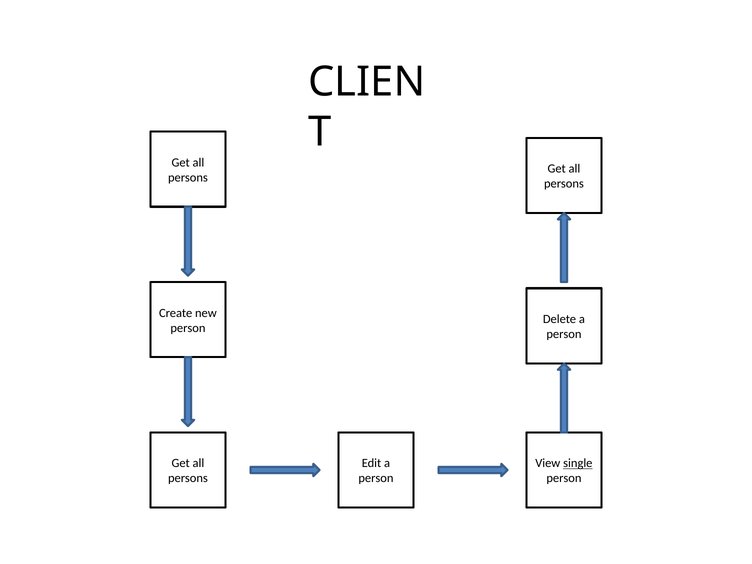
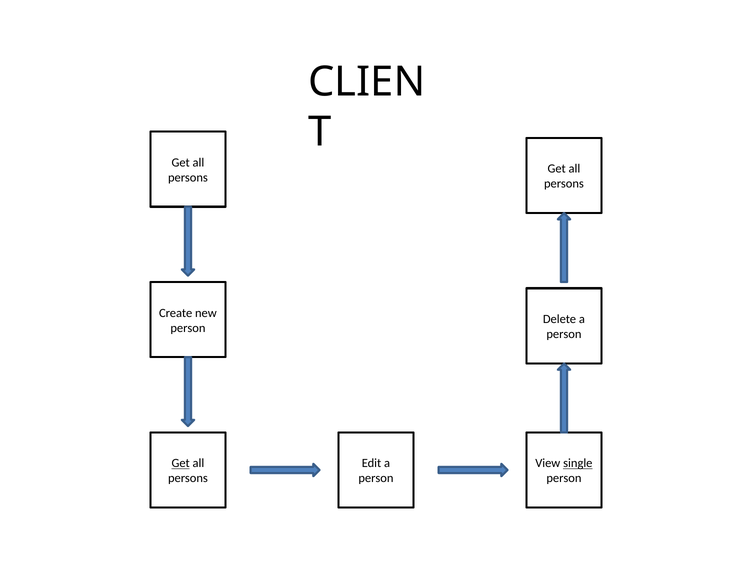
Get at (181, 463) underline: none -> present
